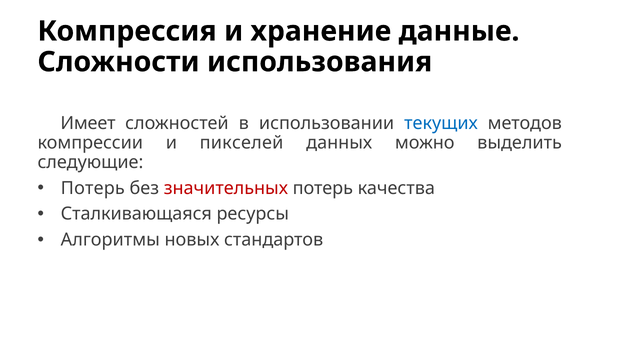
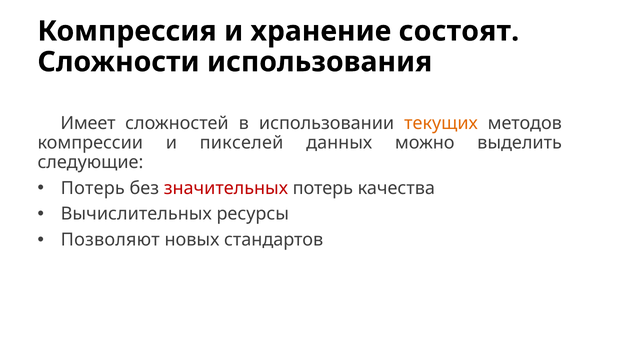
данные: данные -> состоят
текущих colour: blue -> orange
Сталкивающаяся: Сталкивающаяся -> Вычислительных
Алгоритмы: Алгоритмы -> Позволяют
